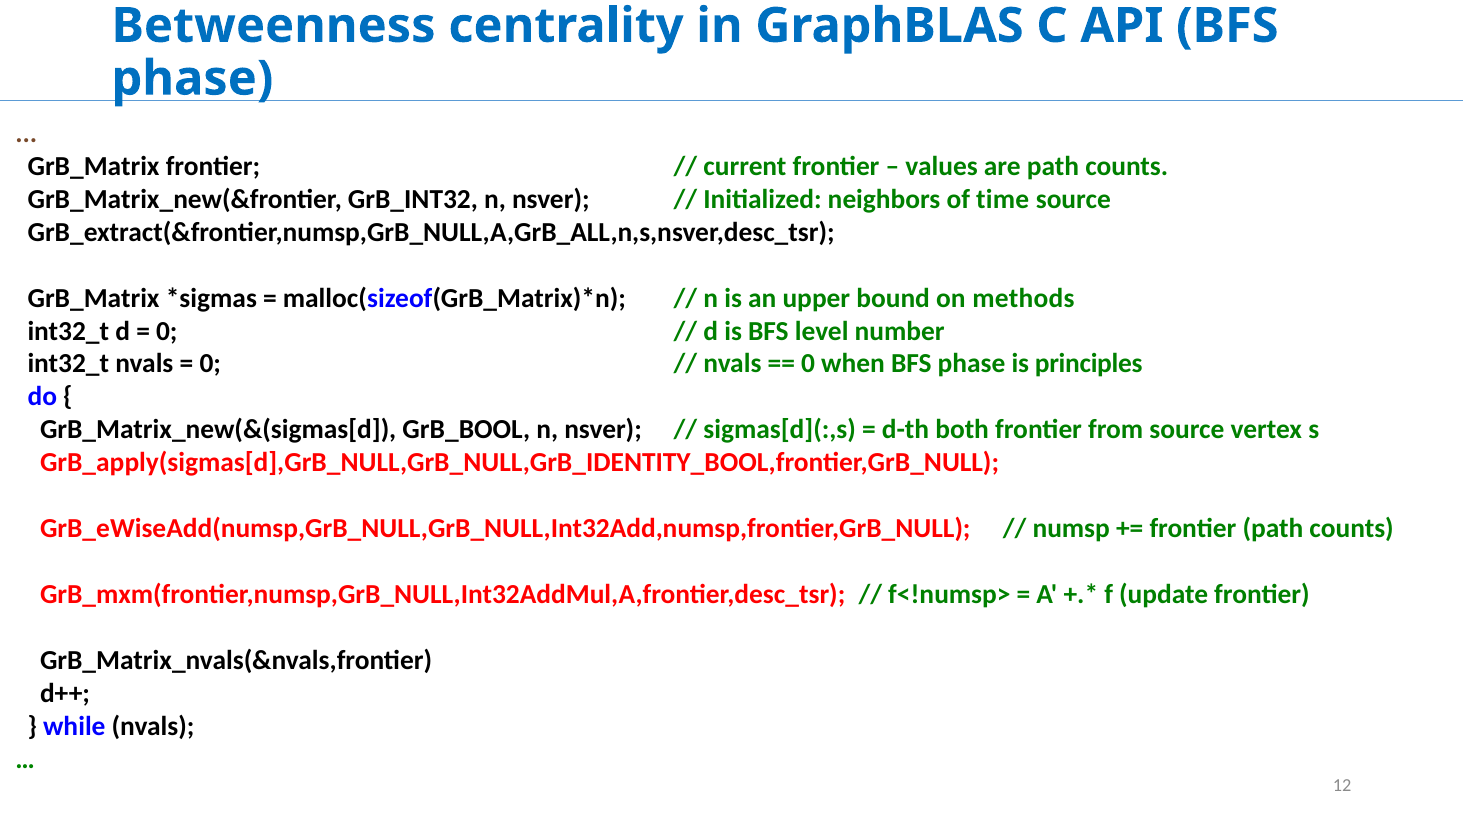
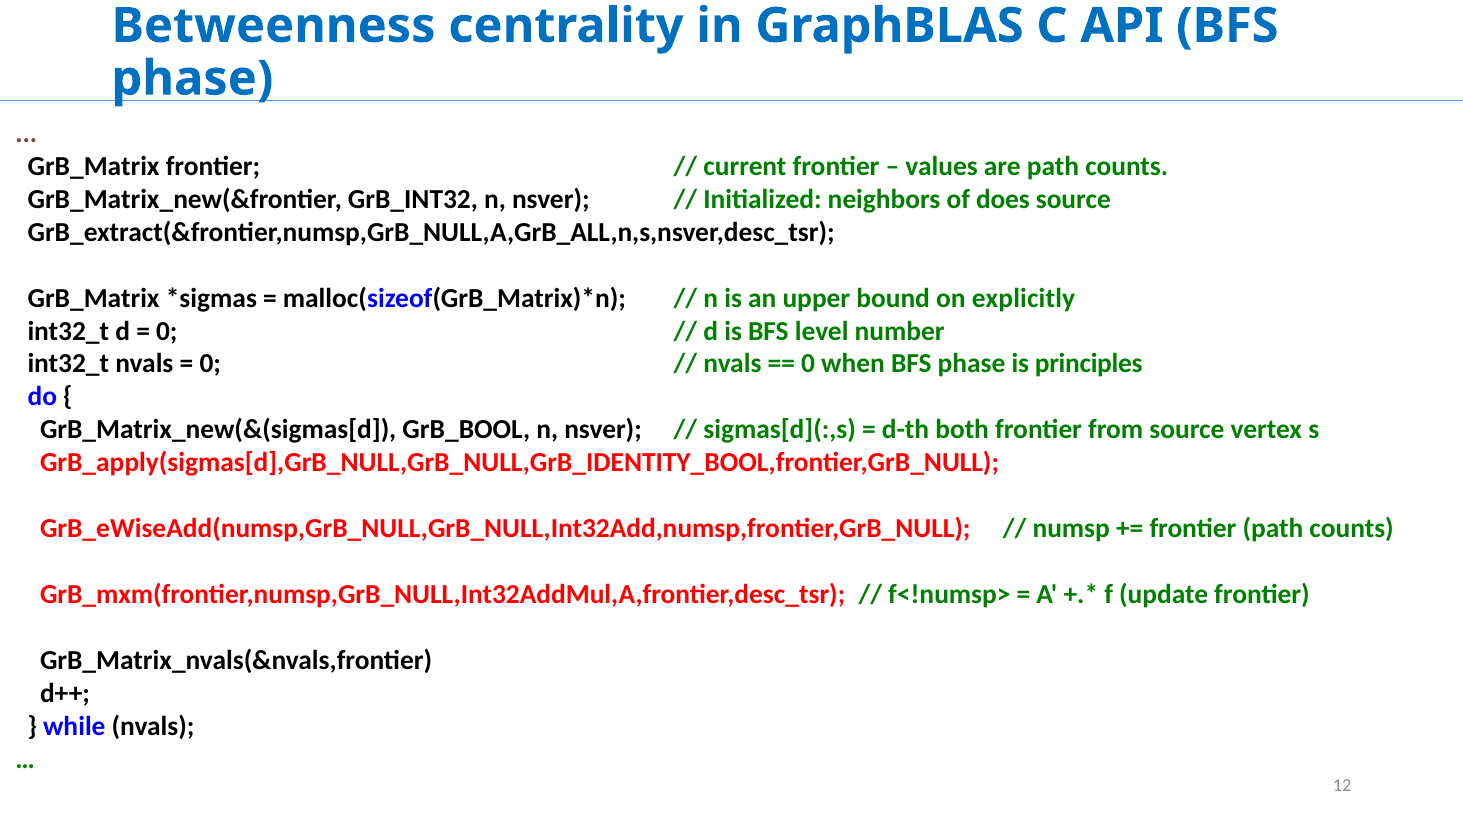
time: time -> does
methods: methods -> explicitly
